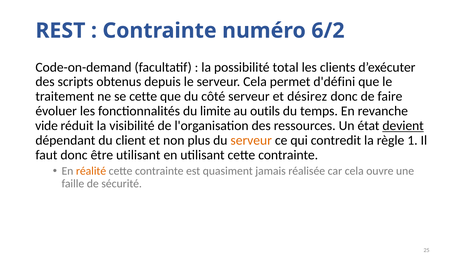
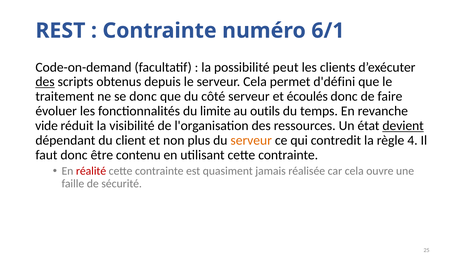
6/2: 6/2 -> 6/1
total: total -> peut
des at (45, 82) underline: none -> present
se cette: cette -> donc
désirez: désirez -> écoulés
1: 1 -> 4
être utilisant: utilisant -> contenu
réalité colour: orange -> red
